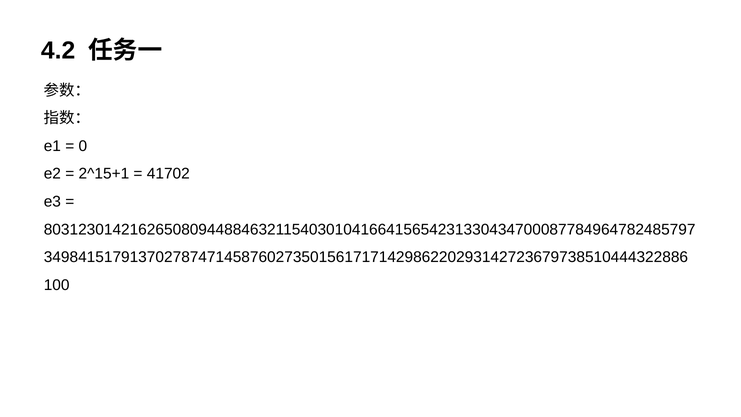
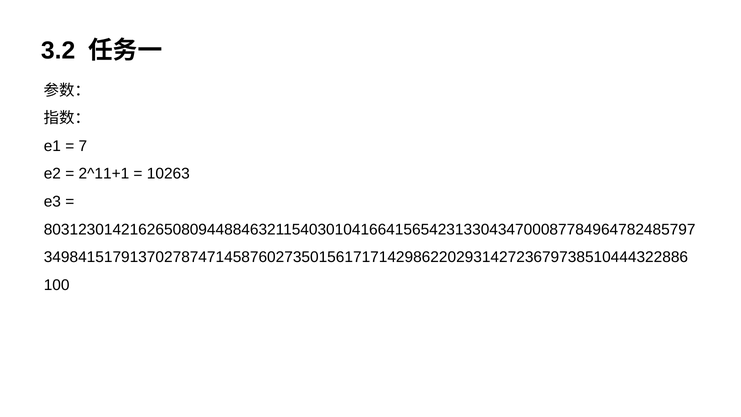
4.2: 4.2 -> 3.2
0: 0 -> 7
2^15+1: 2^15+1 -> 2^11+1
41702: 41702 -> 10263
